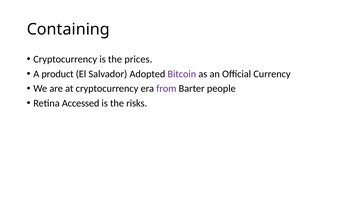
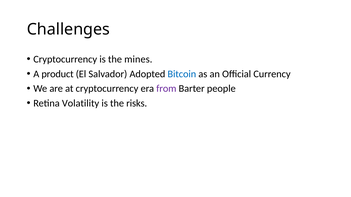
Containing: Containing -> Challenges
prices: prices -> mines
Bitcoin colour: purple -> blue
Accessed: Accessed -> Volatility
